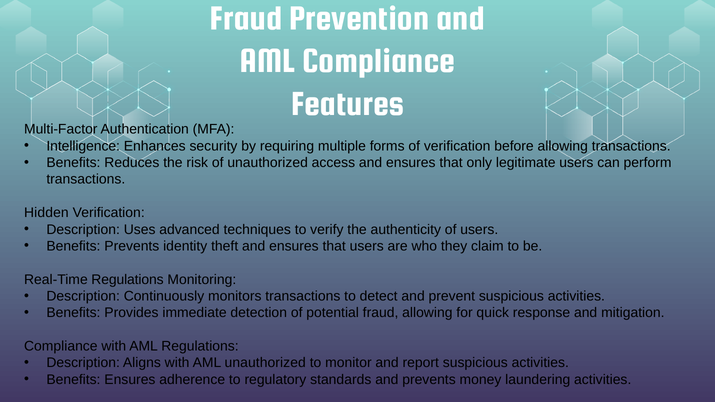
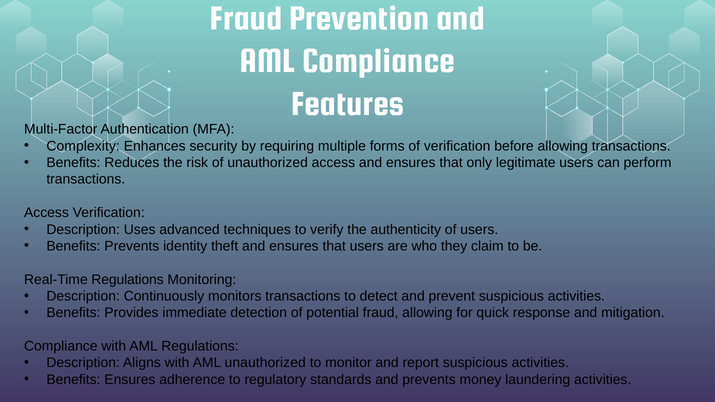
Intelligence: Intelligence -> Complexity
Hidden at (46, 213): Hidden -> Access
